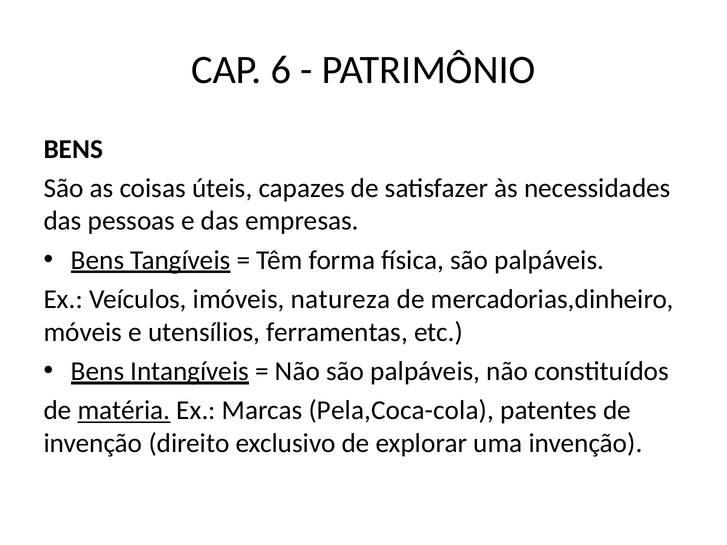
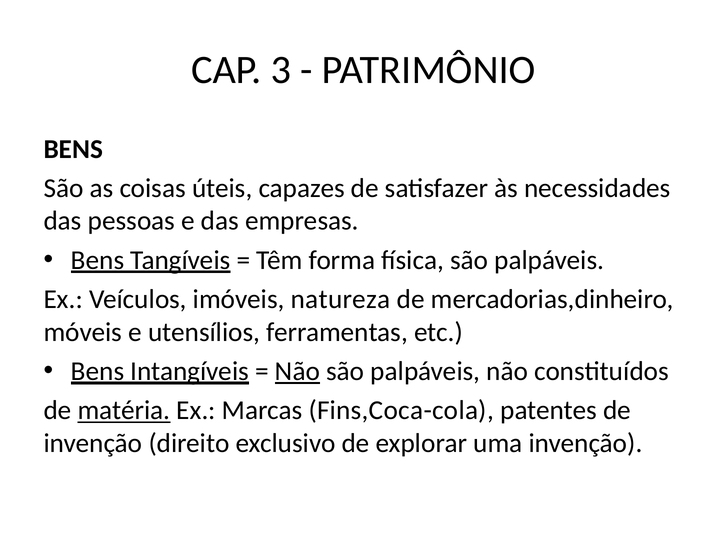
6: 6 -> 3
Não at (297, 371) underline: none -> present
Pela,Coca-cola: Pela,Coca-cola -> Fins,Coca-cola
